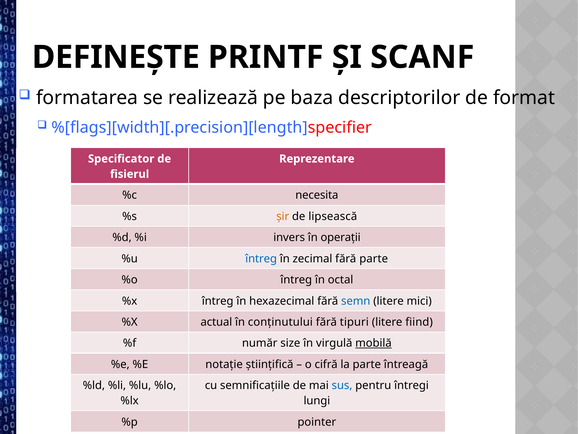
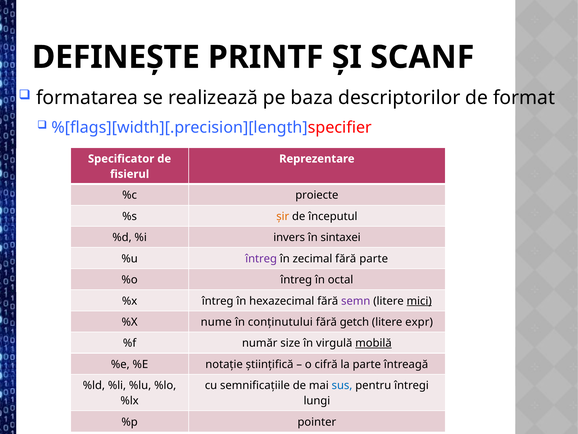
necesita: necesita -> proiecte
lipsească: lipsească -> începutul
operații: operații -> sintaxei
întreg at (261, 258) colour: blue -> purple
semn colour: blue -> purple
mici underline: none -> present
actual: actual -> nume
tipuri: tipuri -> getch
fiind: fiind -> expr
